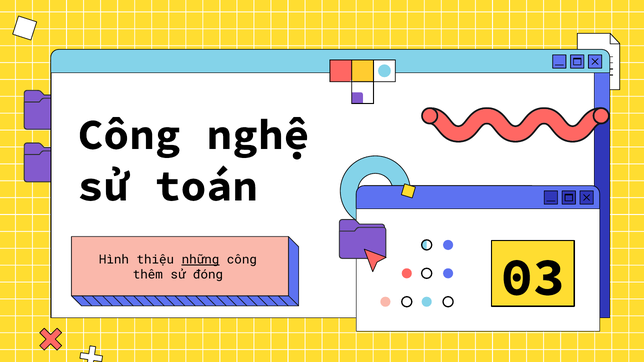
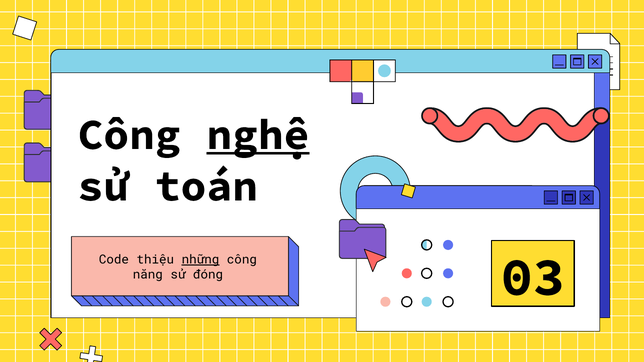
nghệ underline: none -> present
Hình: Hình -> Code
thêm: thêm -> năng
